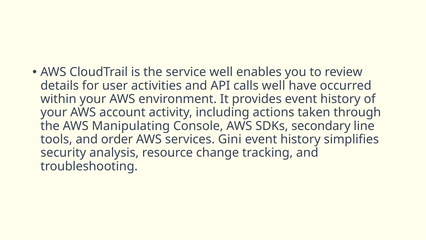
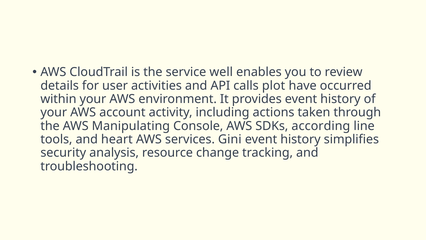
calls well: well -> plot
secondary: secondary -> according
order: order -> heart
